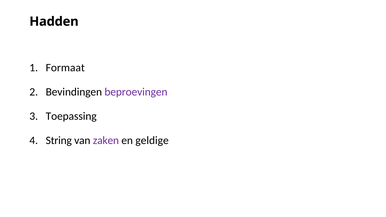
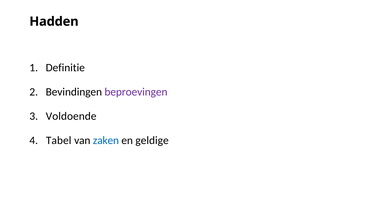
Formaat: Formaat -> Definitie
Toepassing: Toepassing -> Voldoende
String: String -> Tabel
zaken colour: purple -> blue
